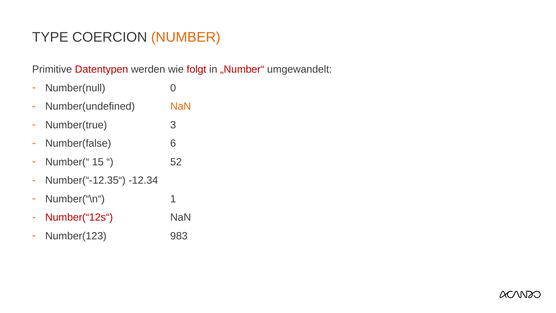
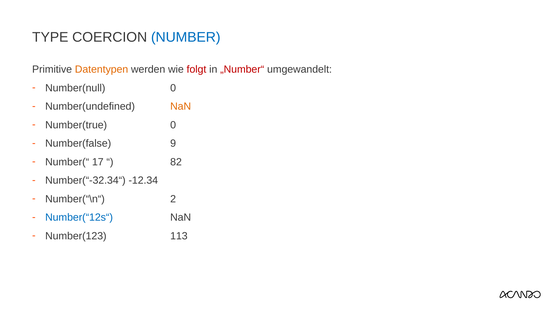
NUMBER colour: orange -> blue
Datentypen colour: red -> orange
Number(true 3: 3 -> 0
6: 6 -> 9
15: 15 -> 17
52: 52 -> 82
Number(“-12.35“: Number(“-12.35“ -> Number(“-32.34“
1: 1 -> 2
Number(“12s“ colour: red -> blue
983: 983 -> 113
